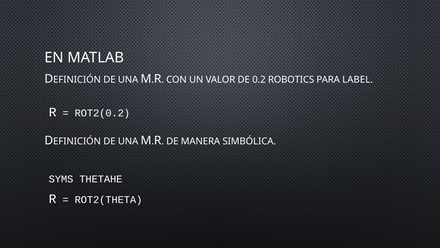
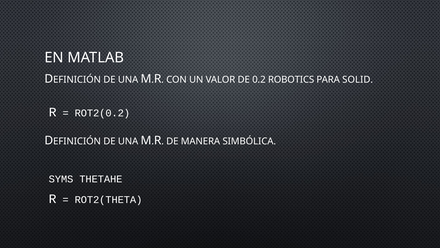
LABEL: LABEL -> SOLID
